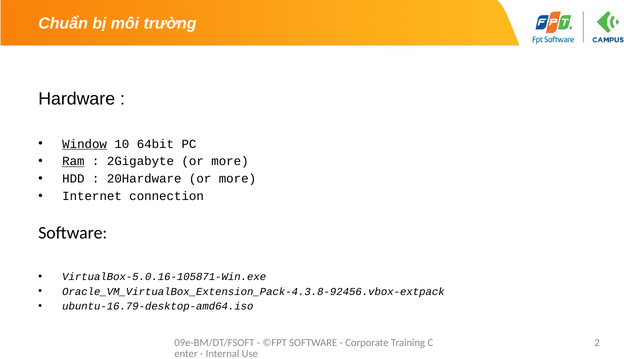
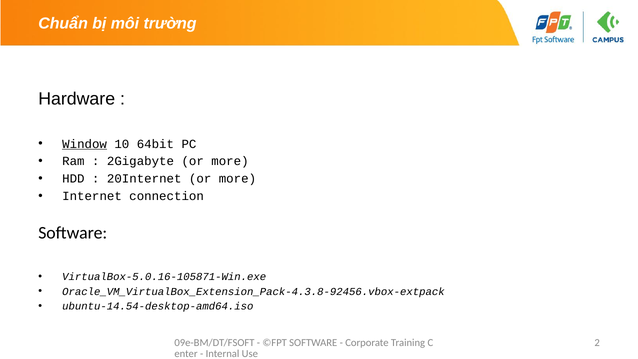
Ram underline: present -> none
20Hardware: 20Hardware -> 20Internet
ubuntu-16.79-desktop-amd64.iso: ubuntu-16.79-desktop-amd64.iso -> ubuntu-14.54-desktop-amd64.iso
